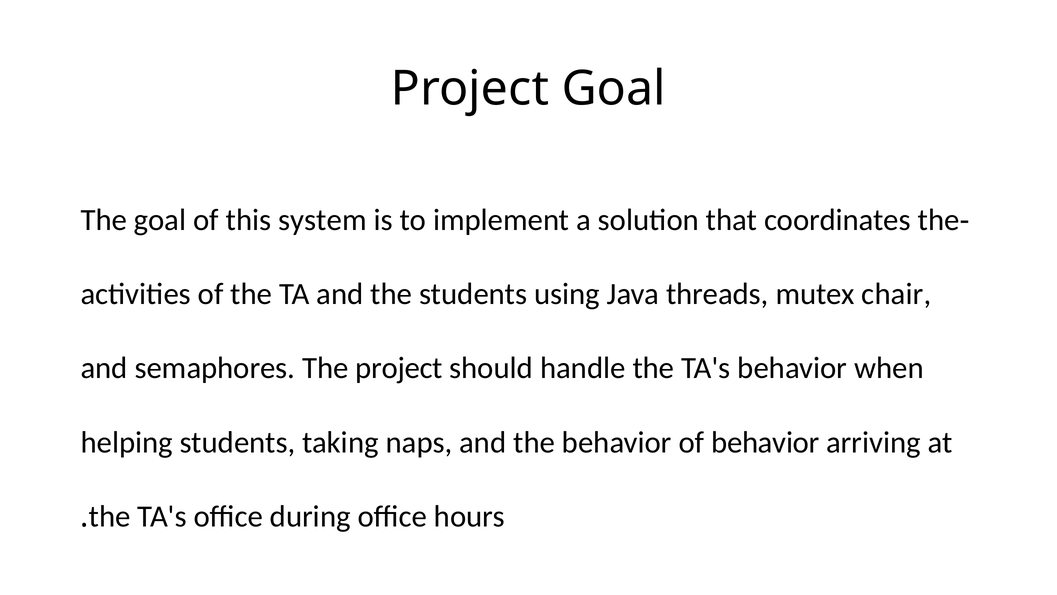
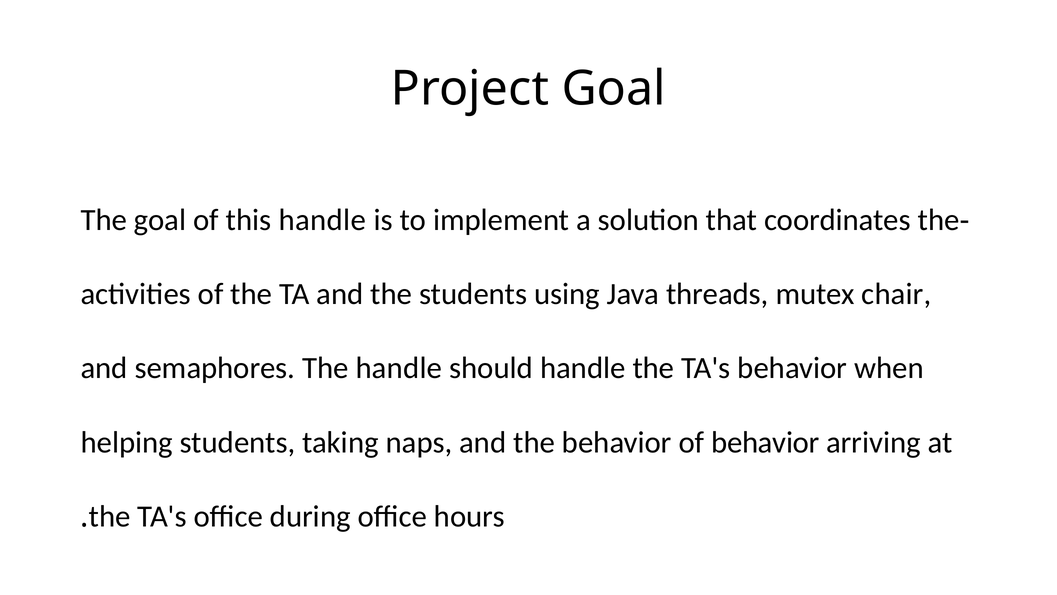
this system: system -> handle
The project: project -> handle
